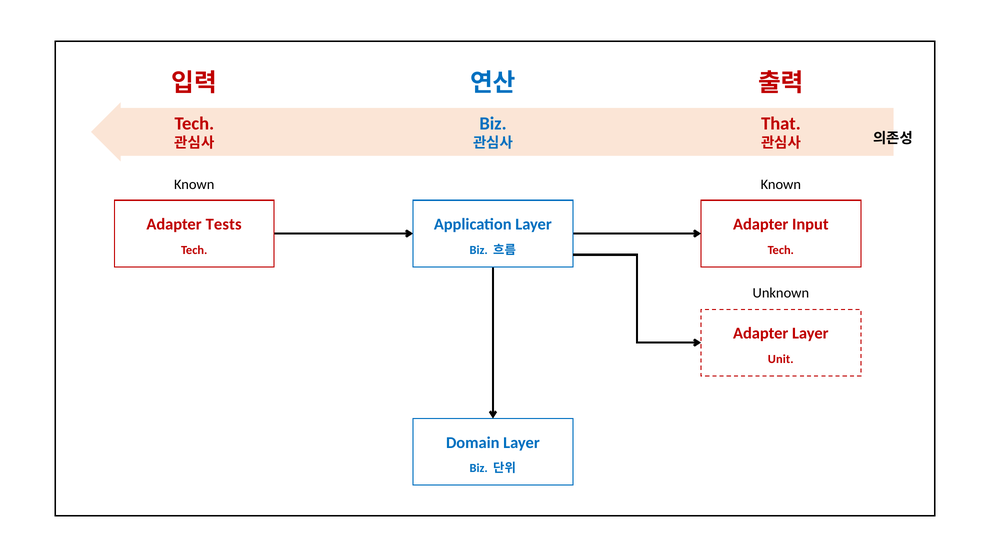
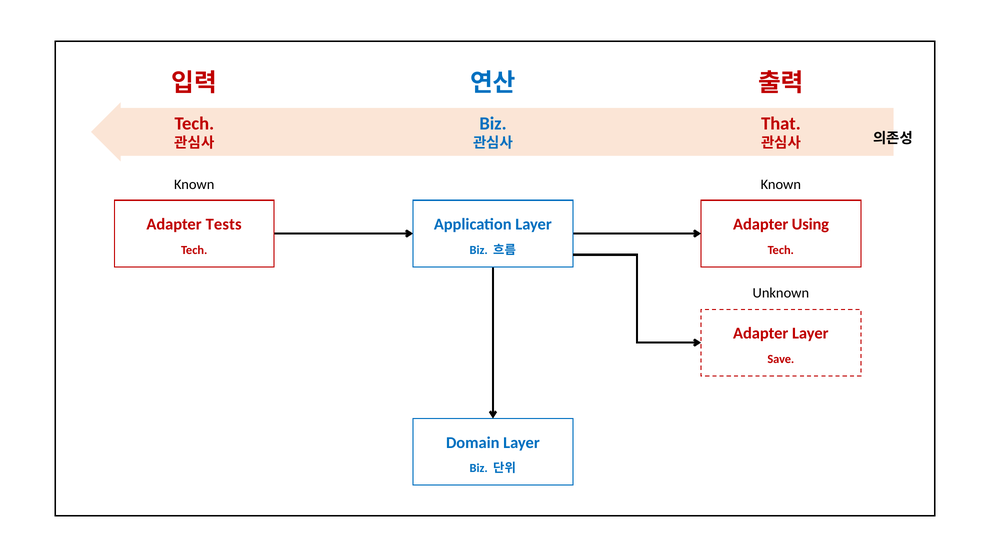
Input: Input -> Using
Unit: Unit -> Save
